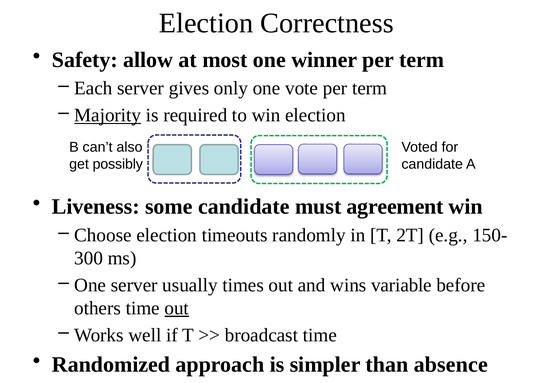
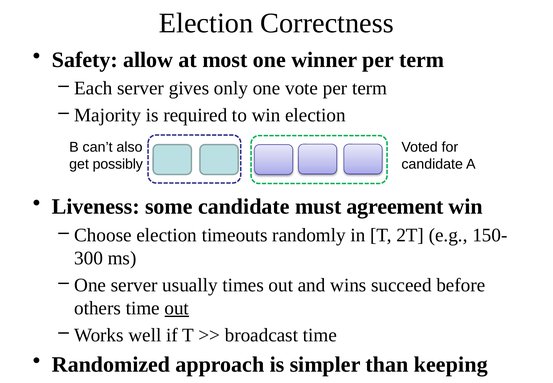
Majority underline: present -> none
variable: variable -> succeed
absence: absence -> keeping
